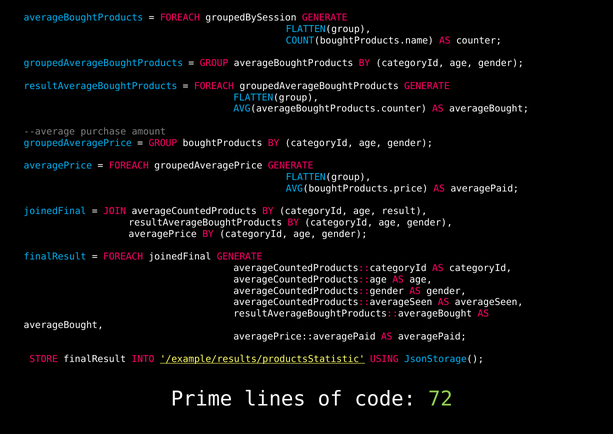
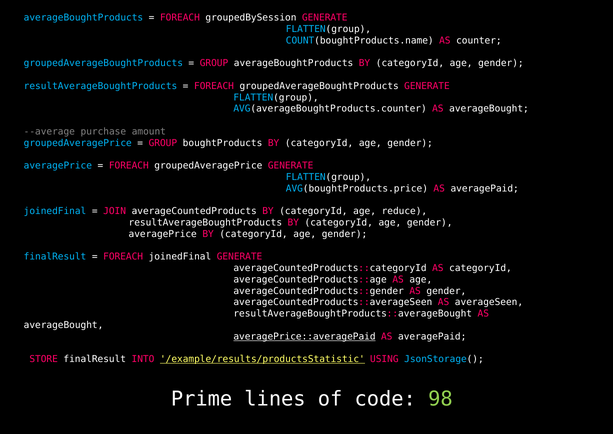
result: result -> reduce
averagePrice::averagePaid underline: none -> present
72: 72 -> 98
